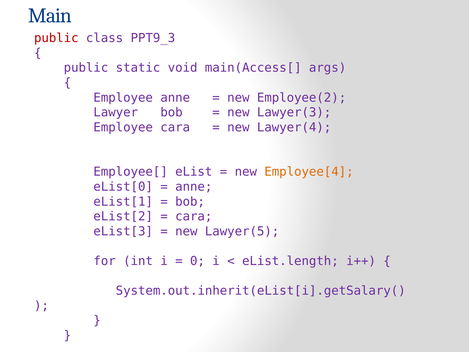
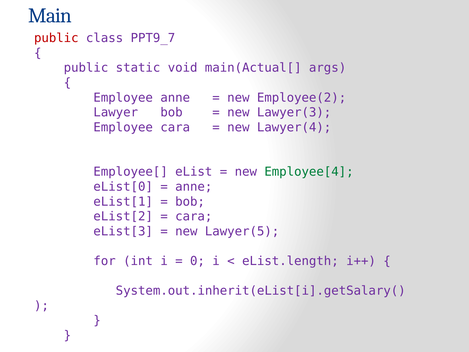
PPT9_3: PPT9_3 -> PPT9_7
main(Access[: main(Access[ -> main(Actual[
Employee[4 colour: orange -> green
